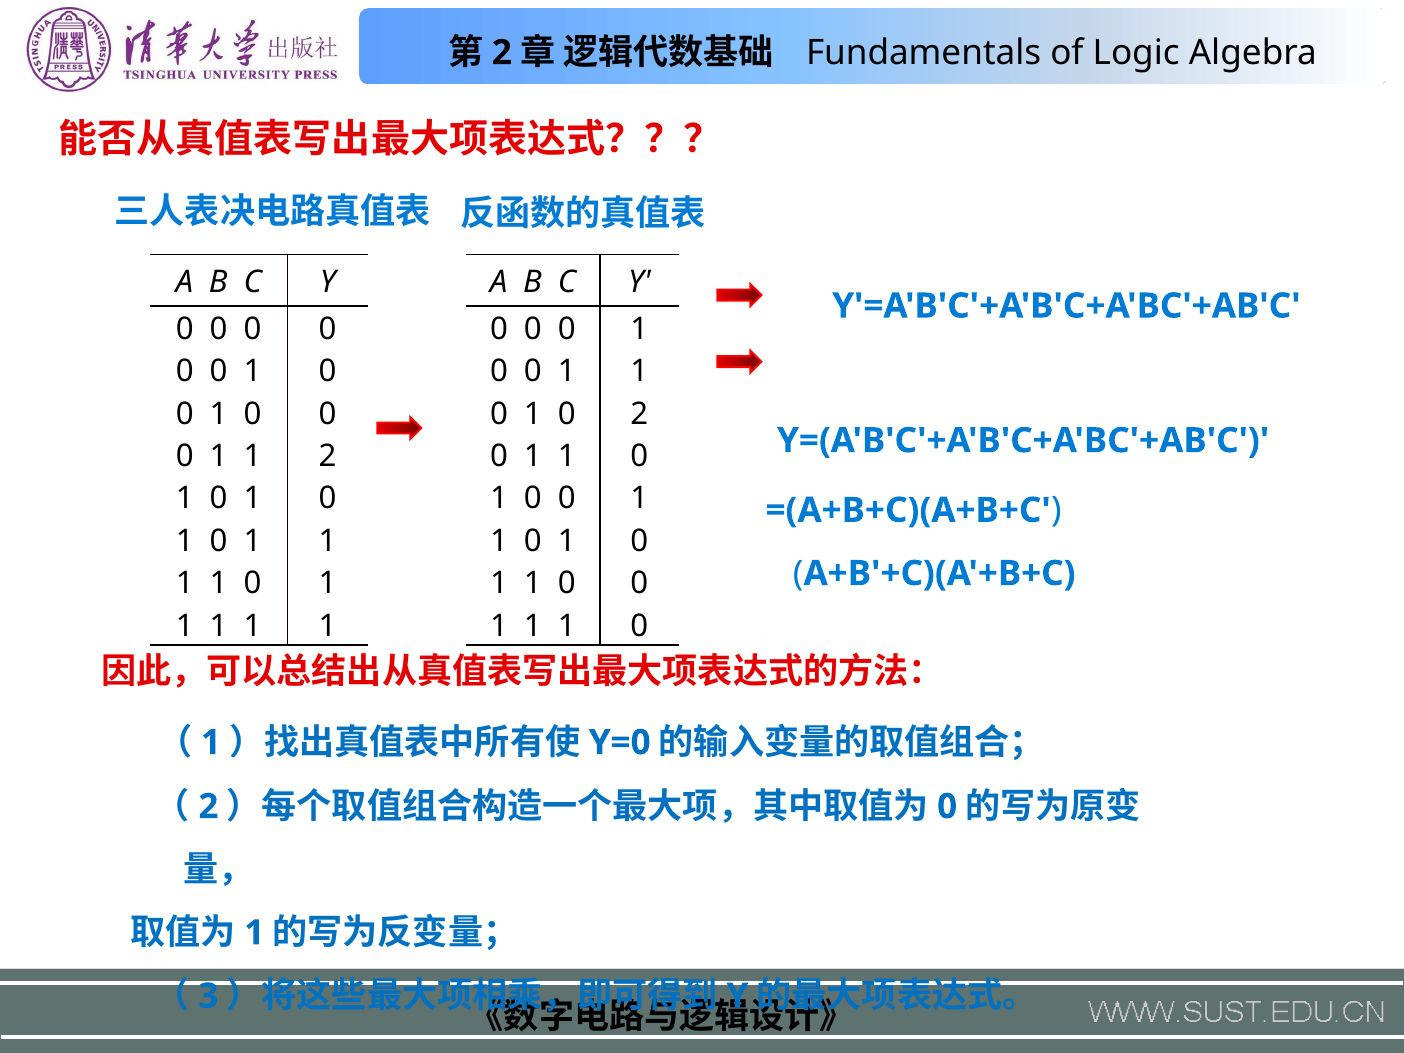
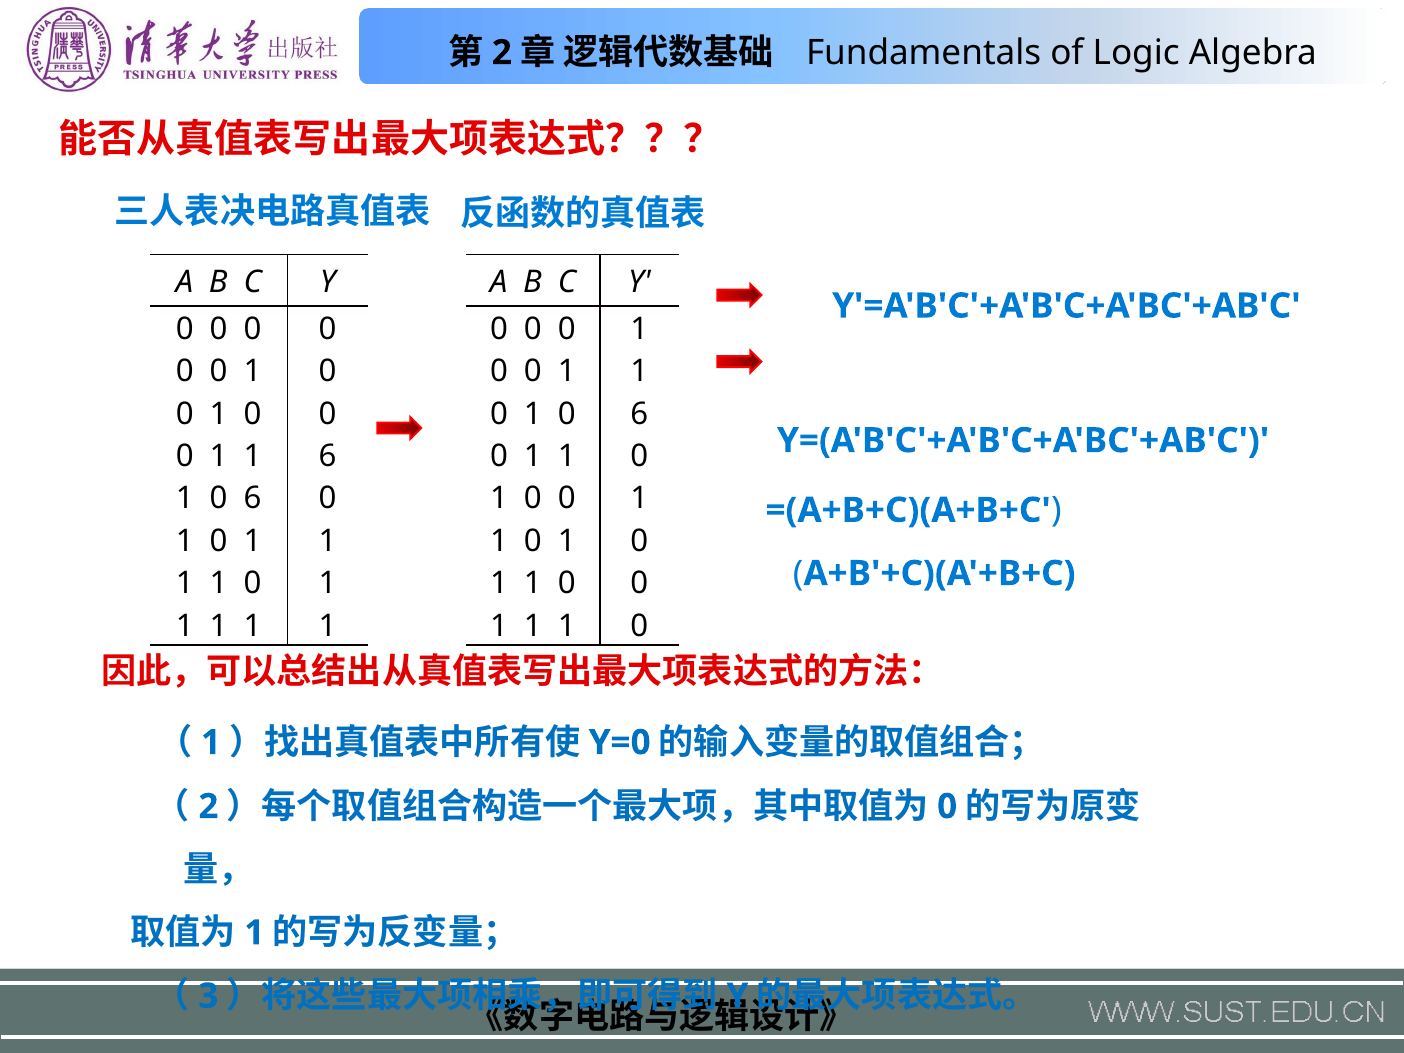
0 1 0 2: 2 -> 6
1 2: 2 -> 6
1 at (253, 499): 1 -> 6
